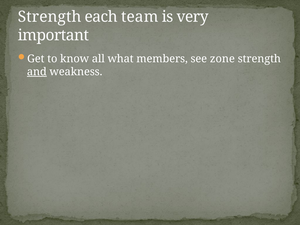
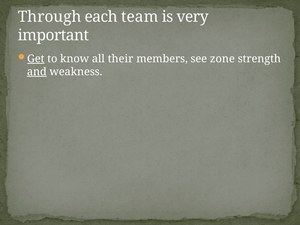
Strength at (50, 17): Strength -> Through
Get underline: none -> present
what: what -> their
